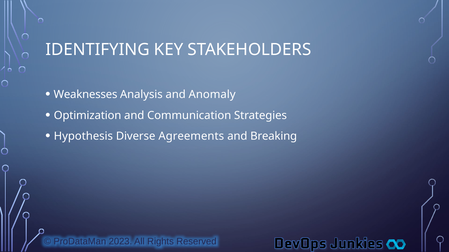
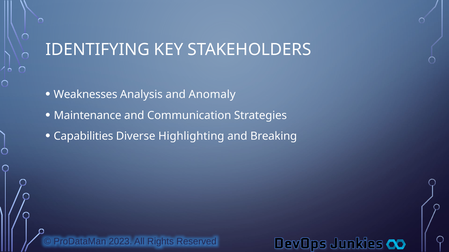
Optimization: Optimization -> Maintenance
Hypothesis: Hypothesis -> Capabilities
Agreements: Agreements -> Highlighting
